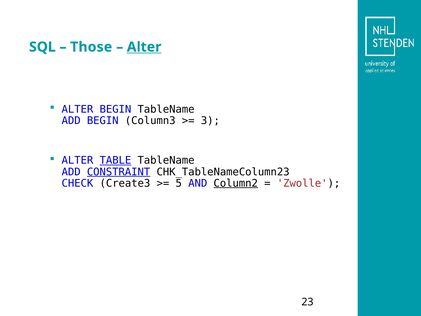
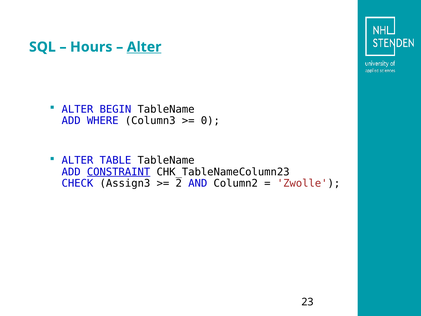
Those: Those -> Hours
ADD BEGIN: BEGIN -> WHERE
3: 3 -> 0
TABLE underline: present -> none
Create3: Create3 -> Assign3
5: 5 -> 2
Column2 underline: present -> none
